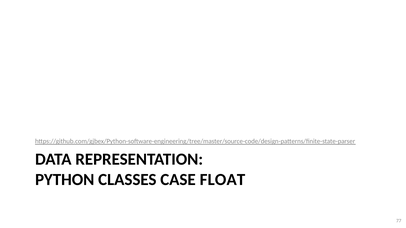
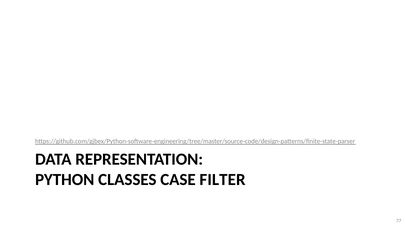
FLOAT: FLOAT -> FILTER
